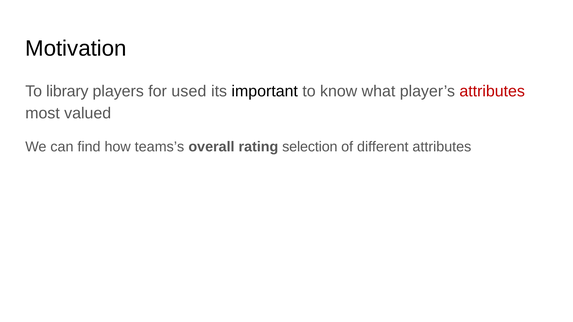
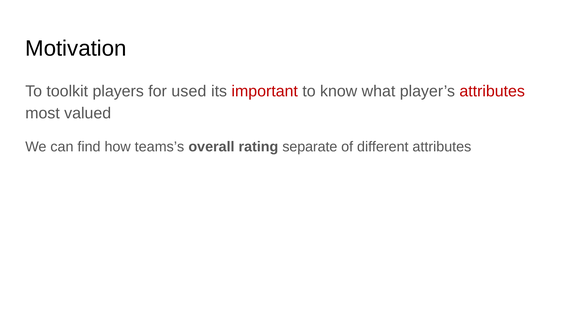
library: library -> toolkit
important colour: black -> red
selection: selection -> separate
